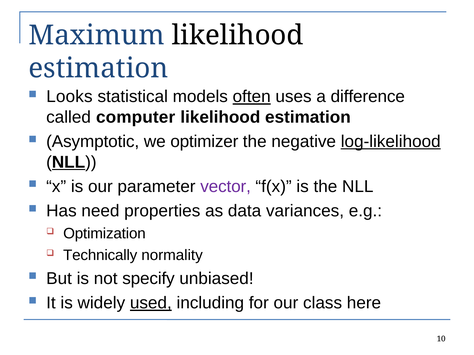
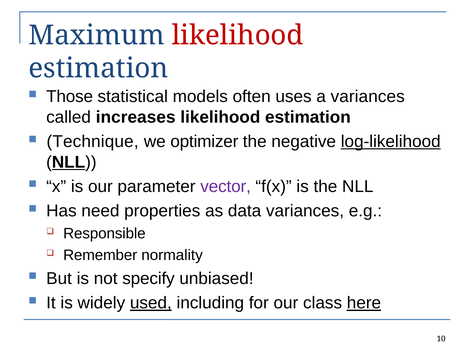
likelihood at (238, 35) colour: black -> red
Looks: Looks -> Those
often underline: present -> none
a difference: difference -> variances
computer: computer -> increases
Asymptotic: Asymptotic -> Technique
Optimization: Optimization -> Responsible
Technically: Technically -> Remember
here underline: none -> present
